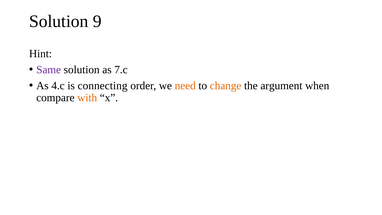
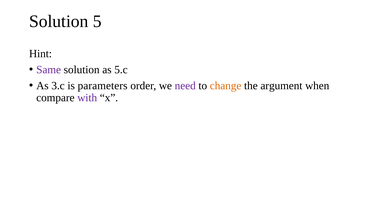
9: 9 -> 5
7.c: 7.c -> 5.c
4.c: 4.c -> 3.c
connecting: connecting -> parameters
need colour: orange -> purple
with colour: orange -> purple
